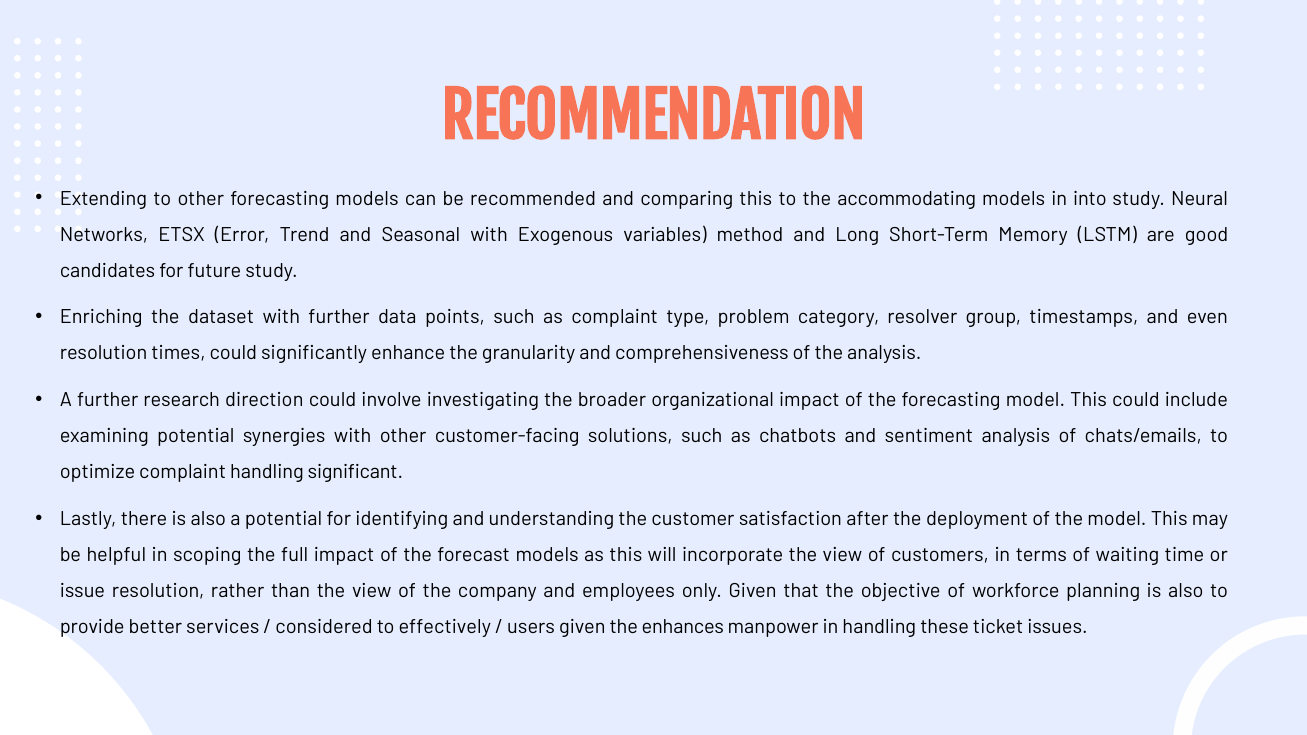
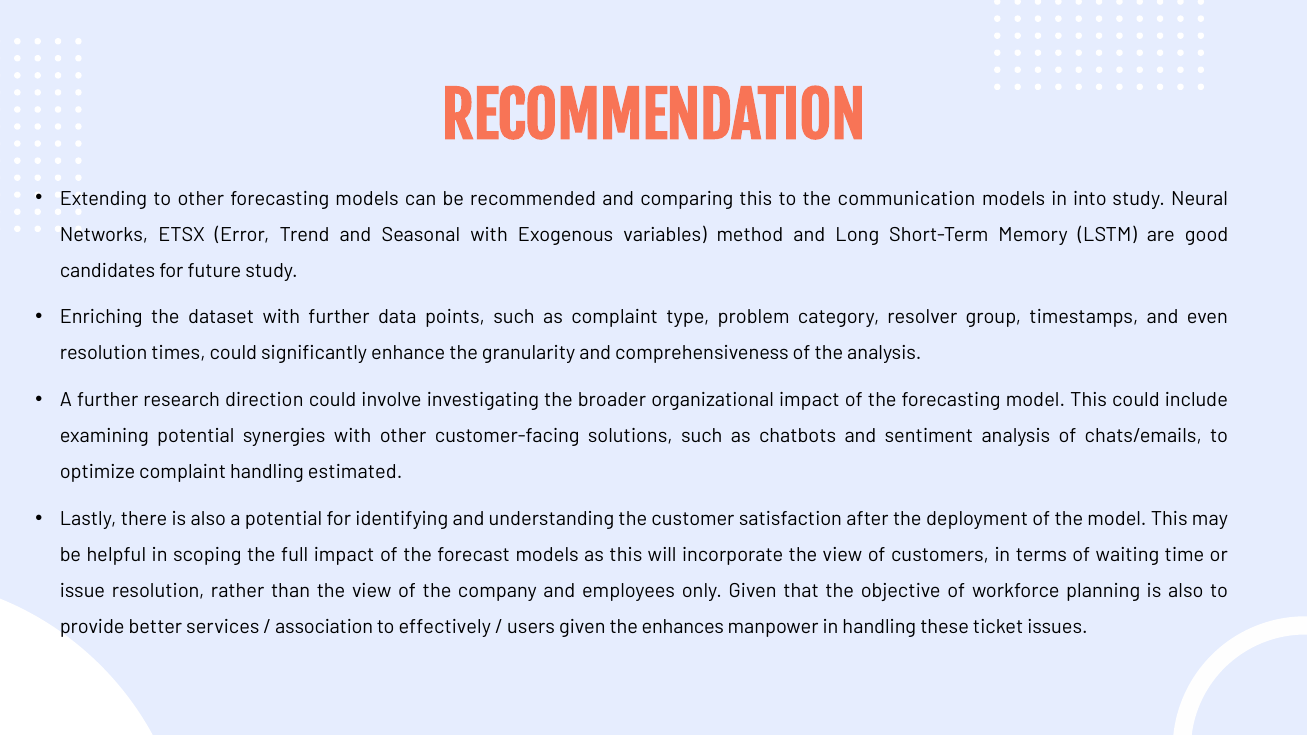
accommodating: accommodating -> communication
significant: significant -> estimated
considered: considered -> association
